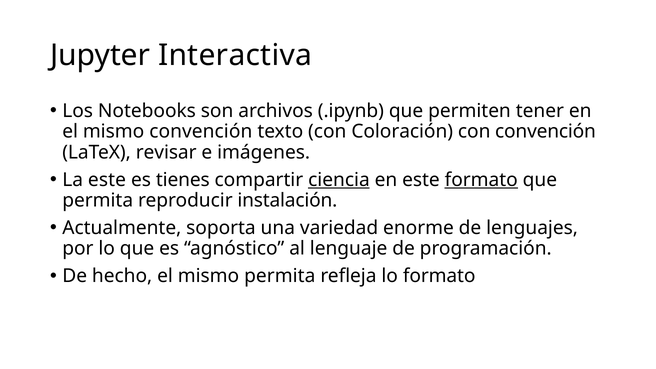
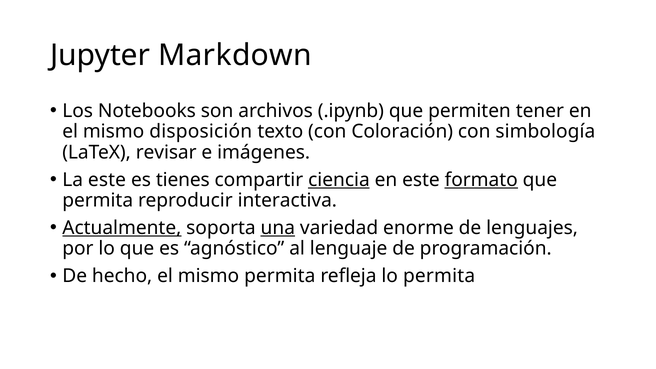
Interactiva: Interactiva -> Markdown
mismo convención: convención -> disposición
con convención: convención -> simbología
instalación: instalación -> interactiva
Actualmente underline: none -> present
una underline: none -> present
lo formato: formato -> permita
